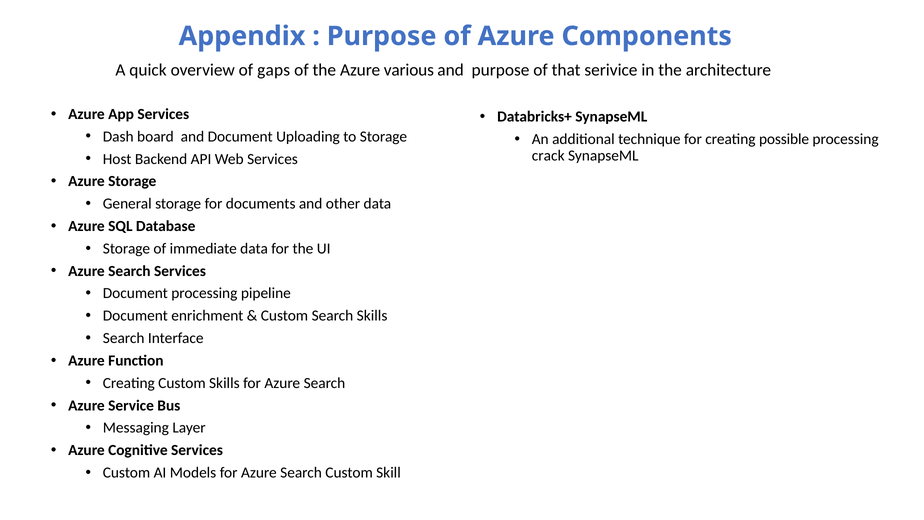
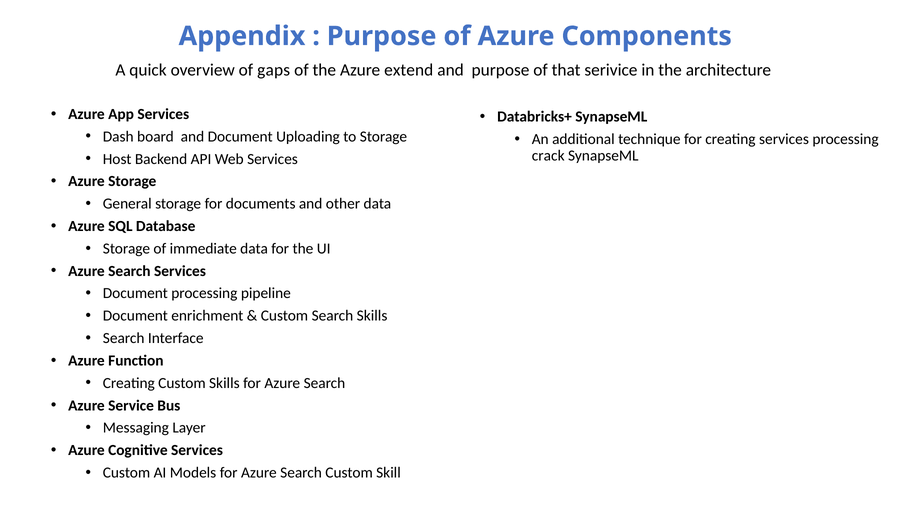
various: various -> extend
creating possible: possible -> services
